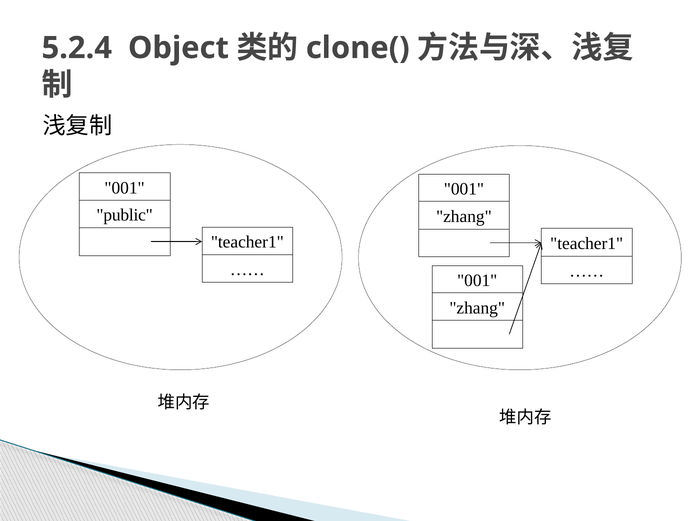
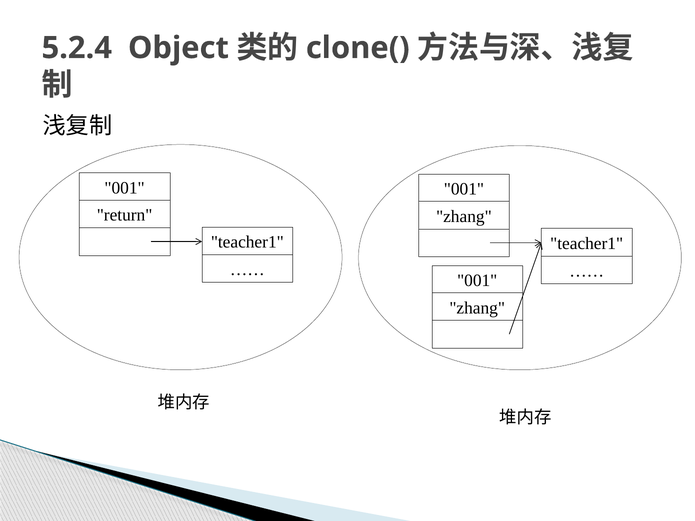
public: public -> return
